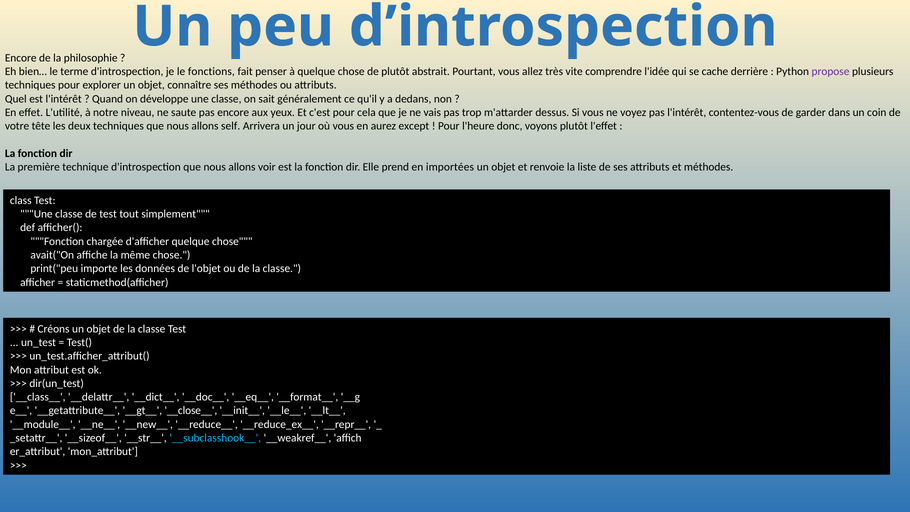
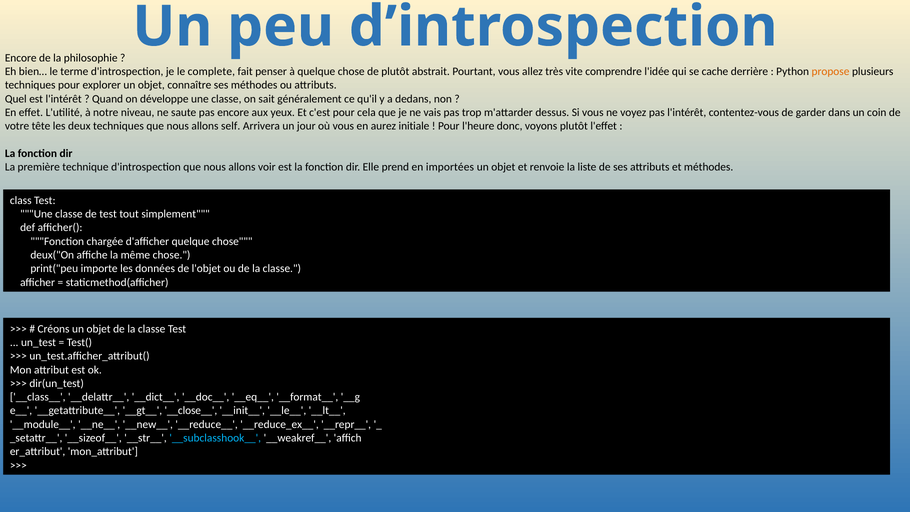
fonctions: fonctions -> complete
propose colour: purple -> orange
except: except -> initiale
avait("On: avait("On -> deux("On
